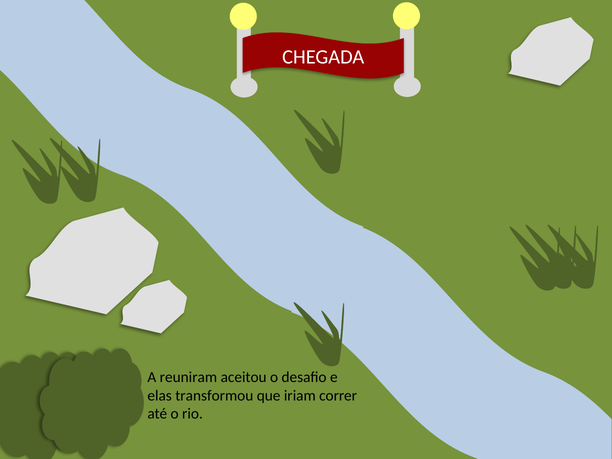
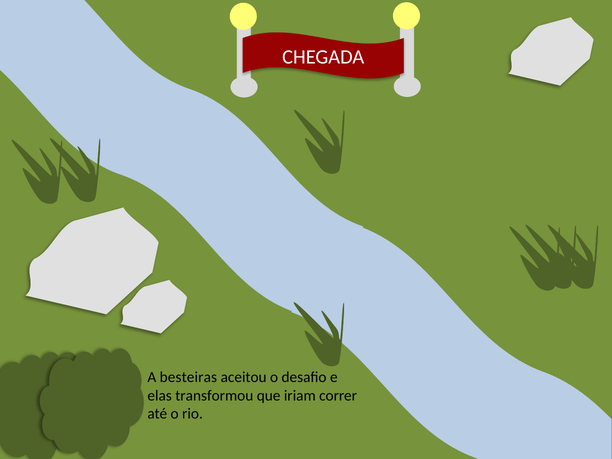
reuniram: reuniram -> besteiras
